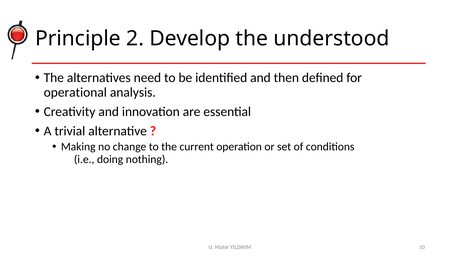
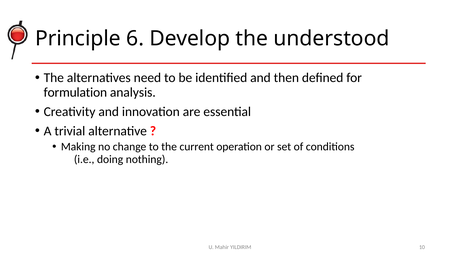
2: 2 -> 6
operational: operational -> formulation
